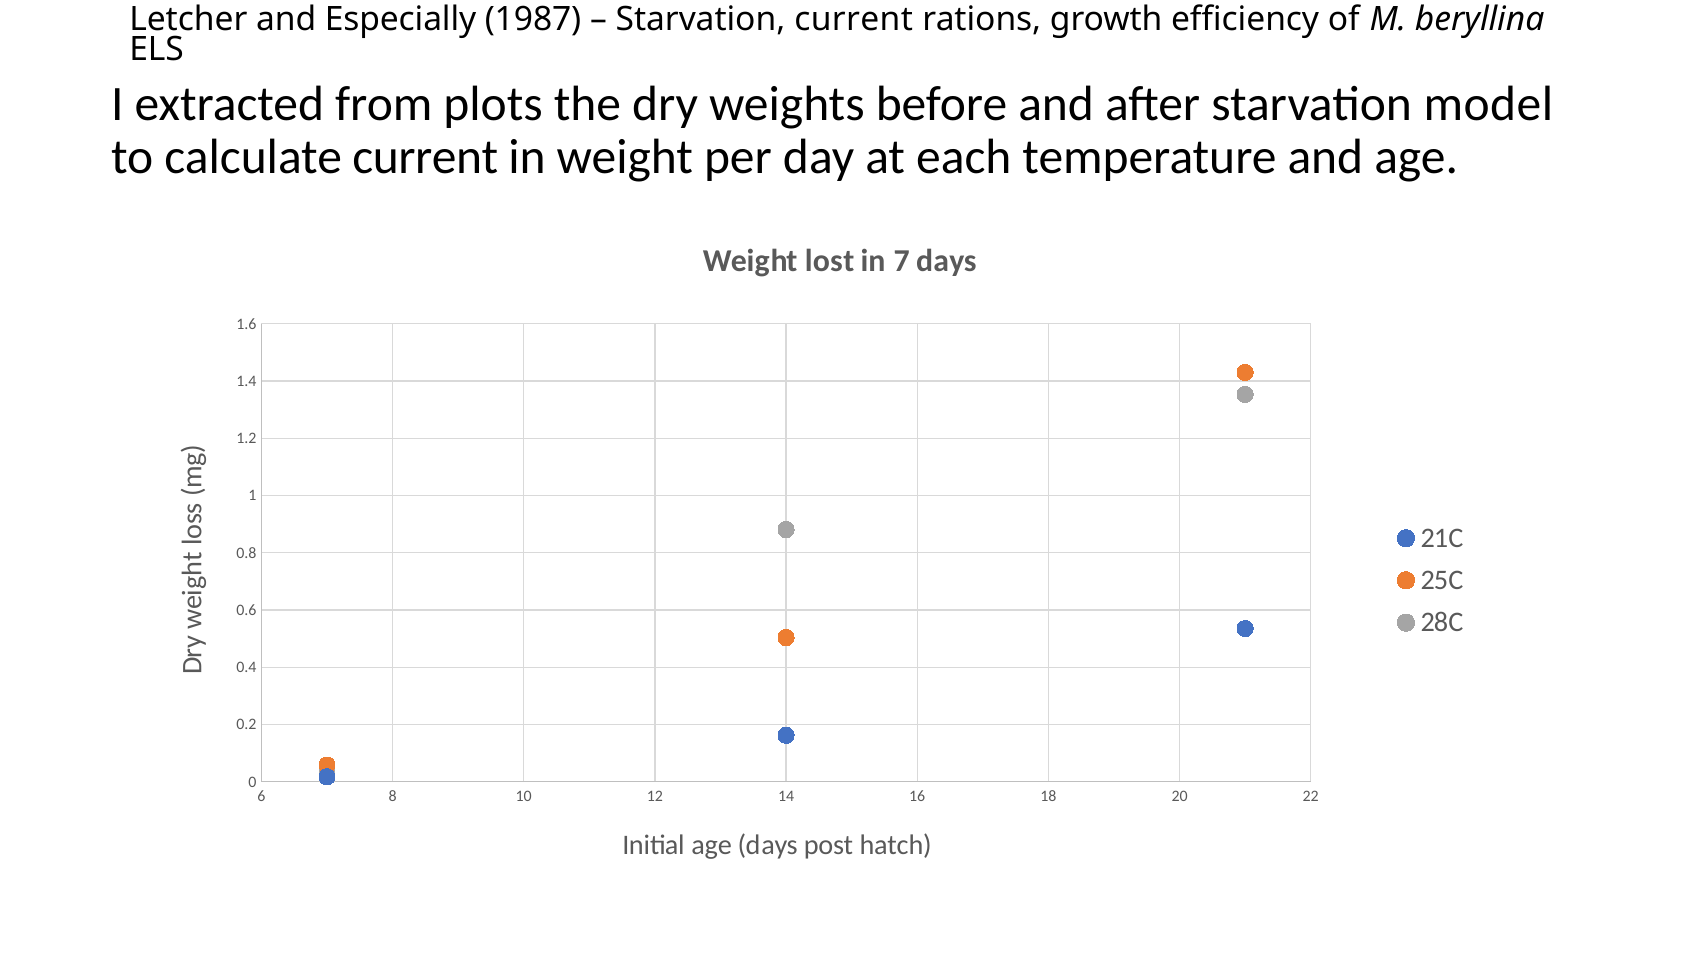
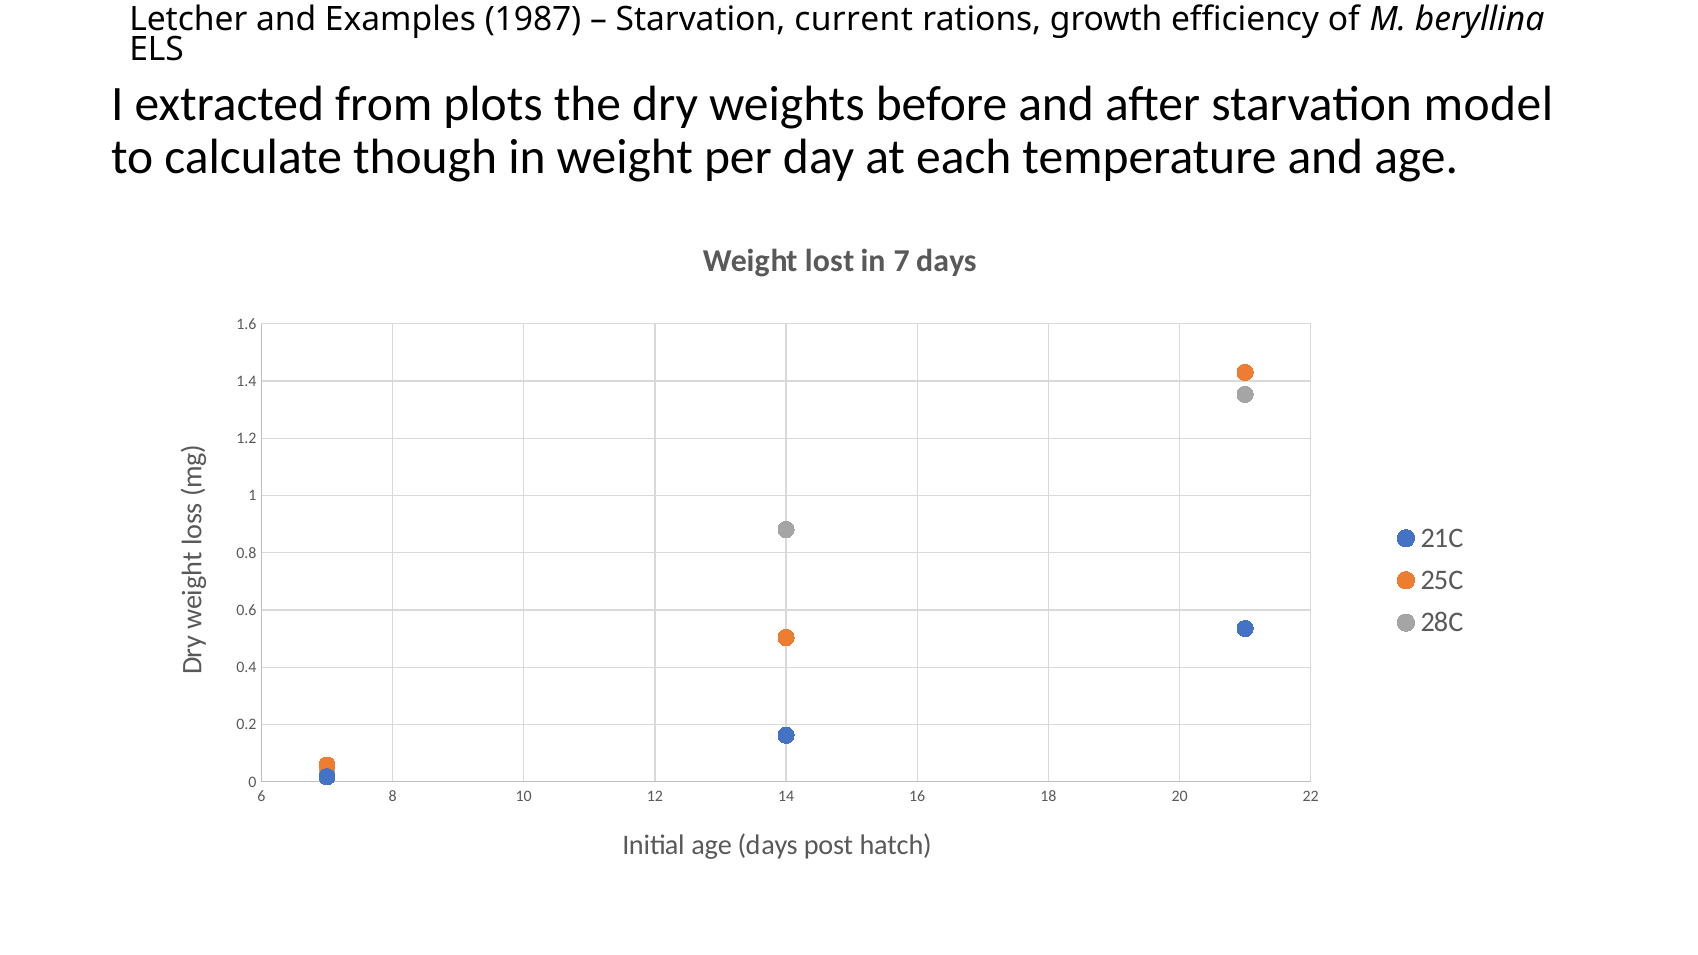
Especially: Especially -> Examples
calculate current: current -> though
